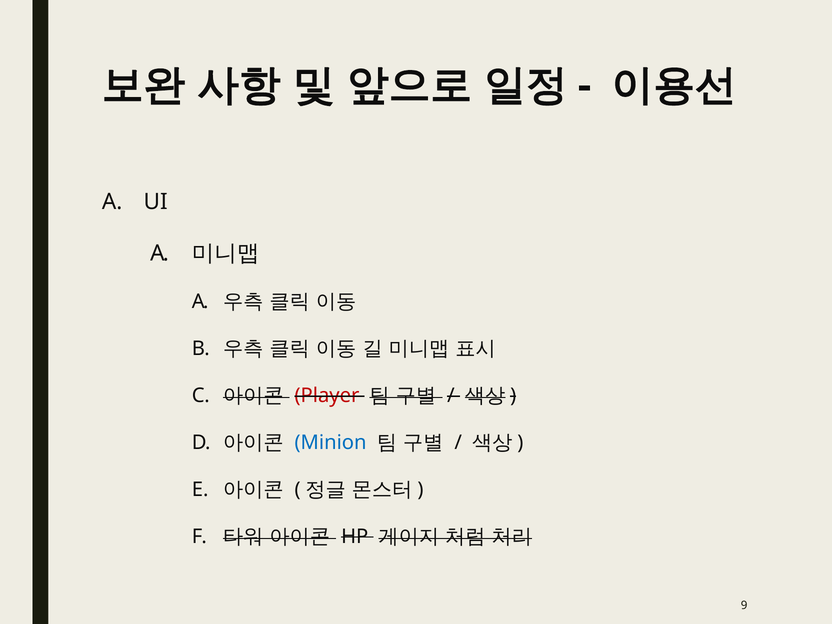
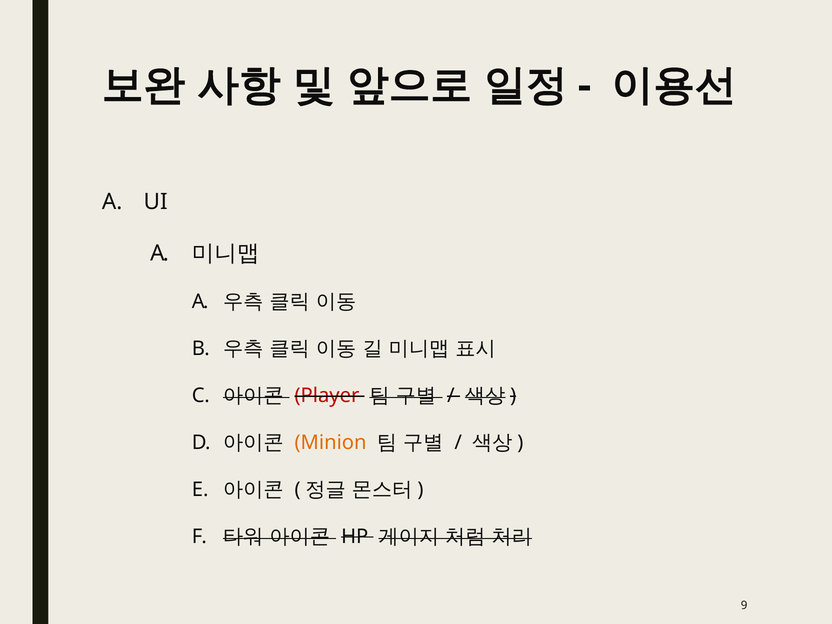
Minion colour: blue -> orange
